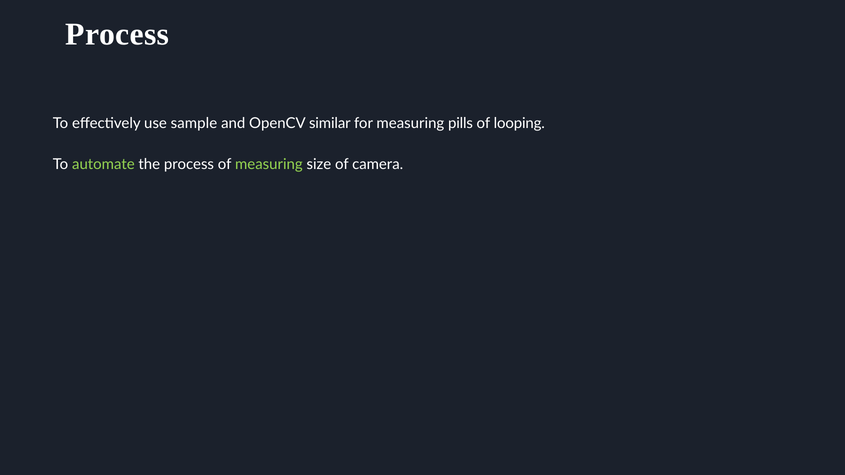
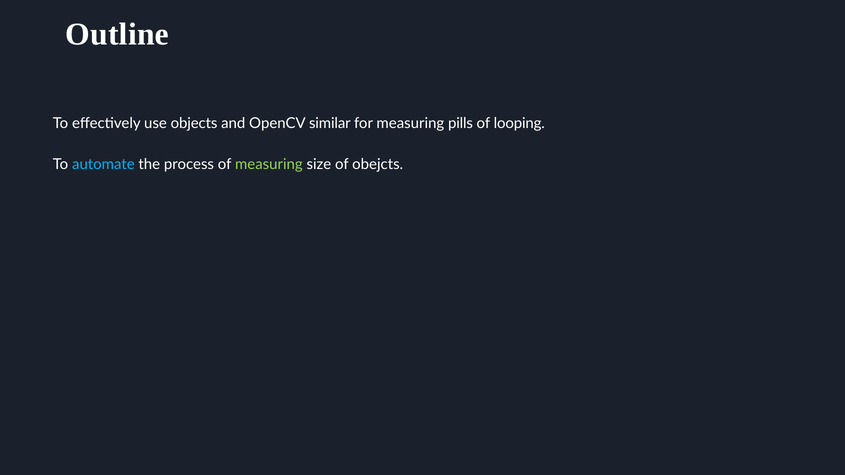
Process at (117, 35): Process -> Outline
sample: sample -> objects
automate colour: light green -> light blue
camera: camera -> obejcts
